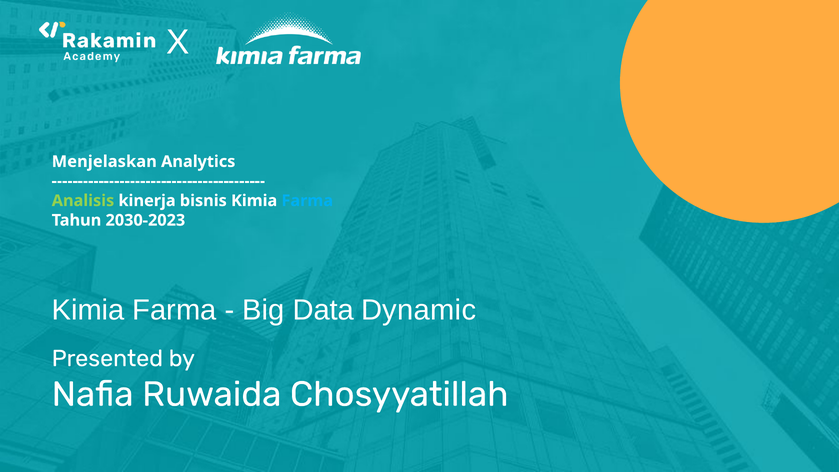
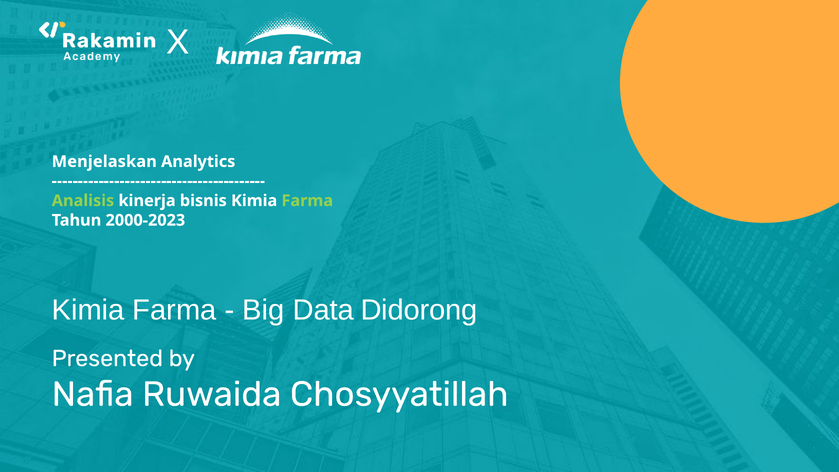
Farma at (307, 201) colour: light blue -> light green
2030-2023: 2030-2023 -> 2000-2023
Dynamic: Dynamic -> Didorong
